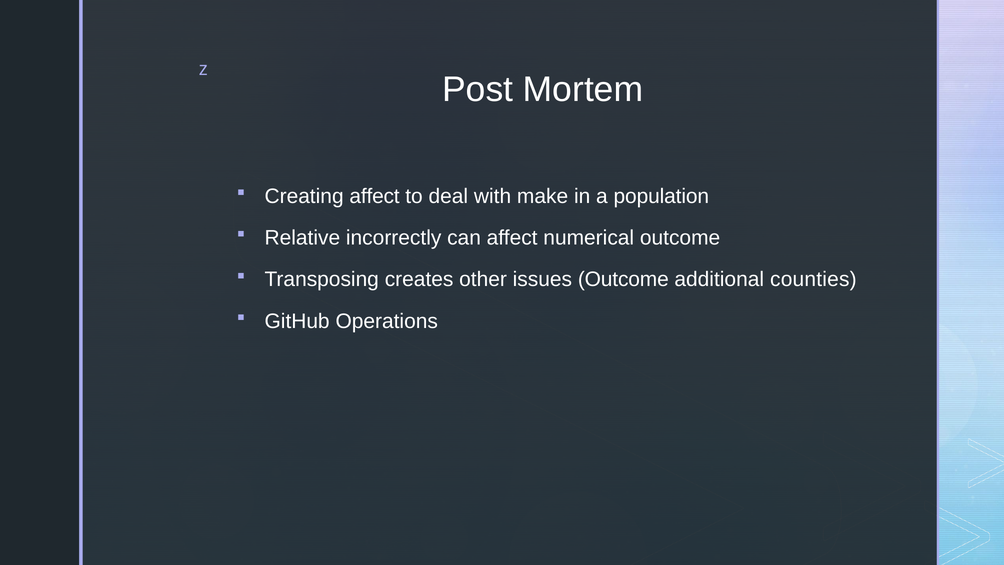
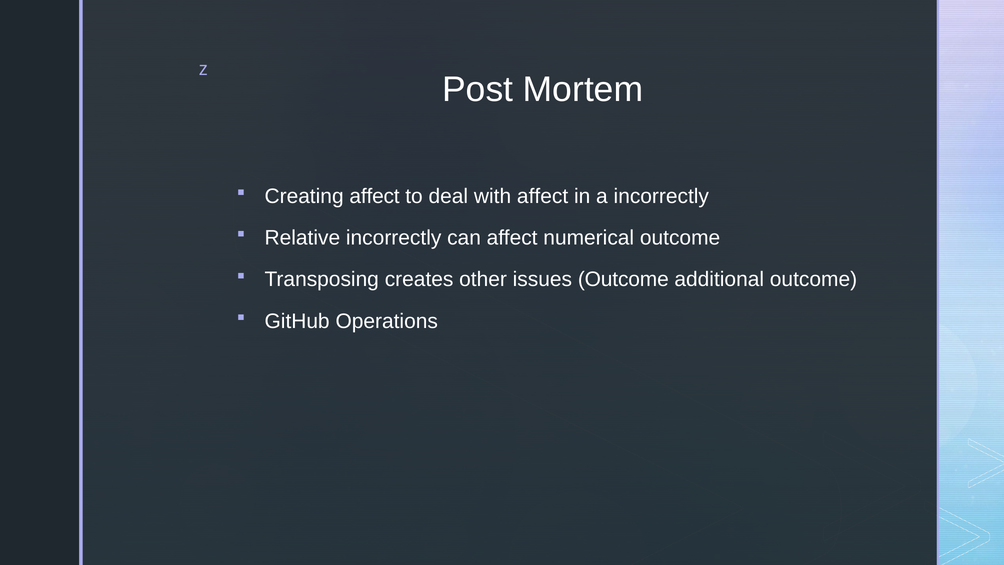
with make: make -> affect
a population: population -> incorrectly
additional counties: counties -> outcome
